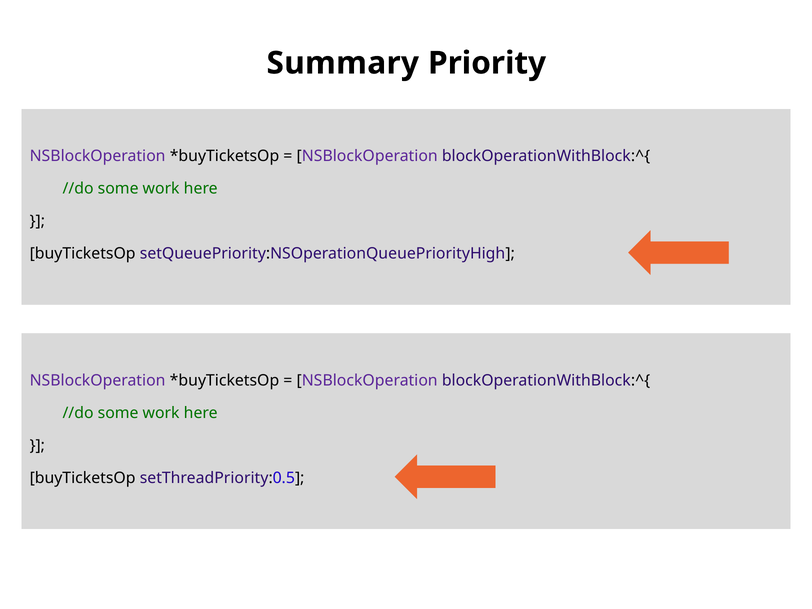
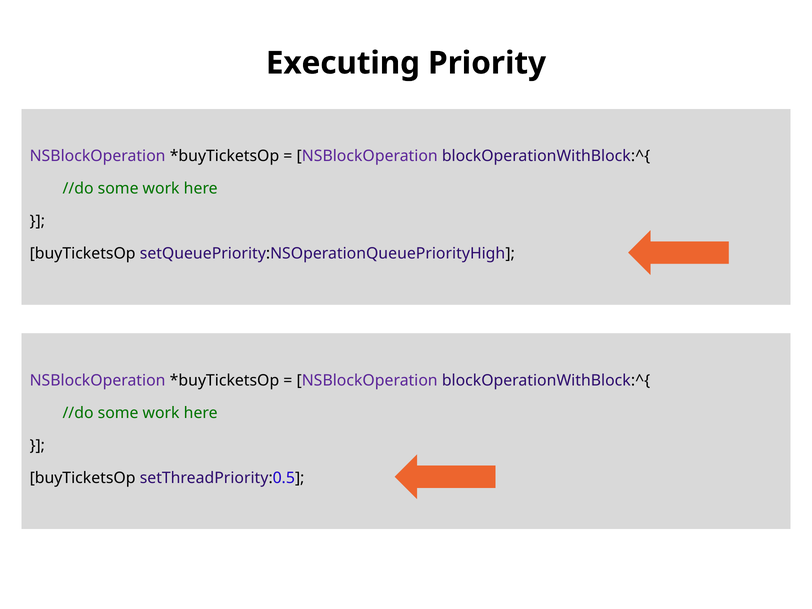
Summary: Summary -> Executing
